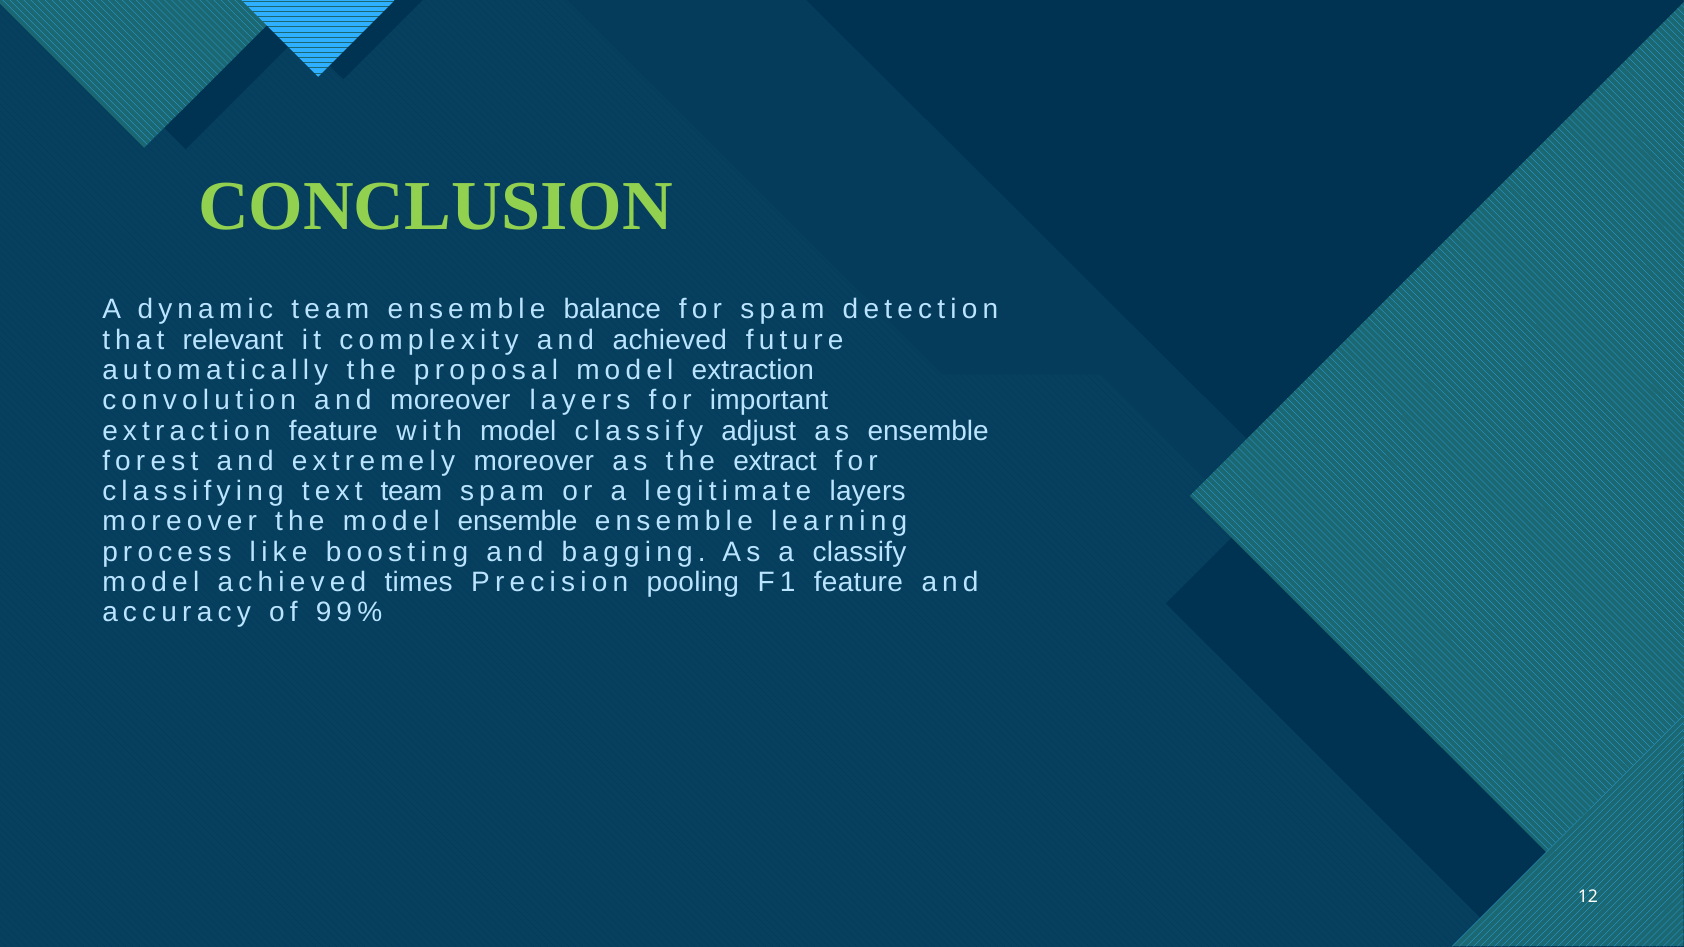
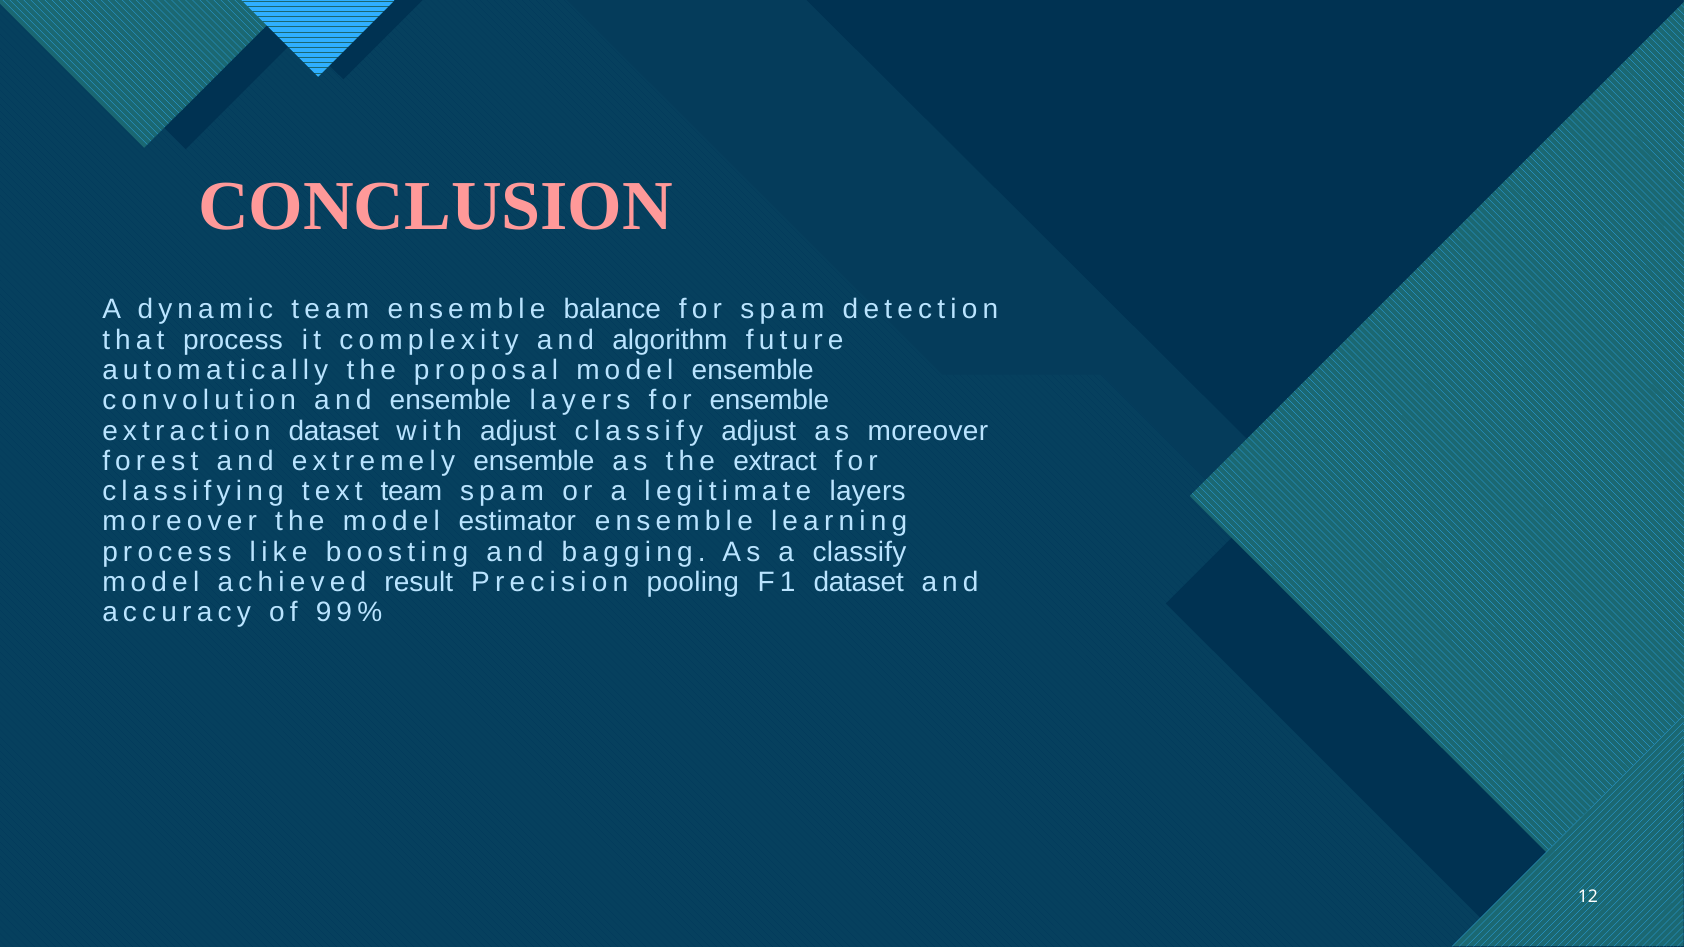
CONCLUSION colour: light green -> pink
that relevant: relevant -> process
and achieved: achieved -> algorithm
model extraction: extraction -> ensemble
and moreover: moreover -> ensemble
for important: important -> ensemble
extraction feature: feature -> dataset
with model: model -> adjust
as ensemble: ensemble -> moreover
extremely moreover: moreover -> ensemble
model ensemble: ensemble -> estimator
times: times -> result
F1 feature: feature -> dataset
